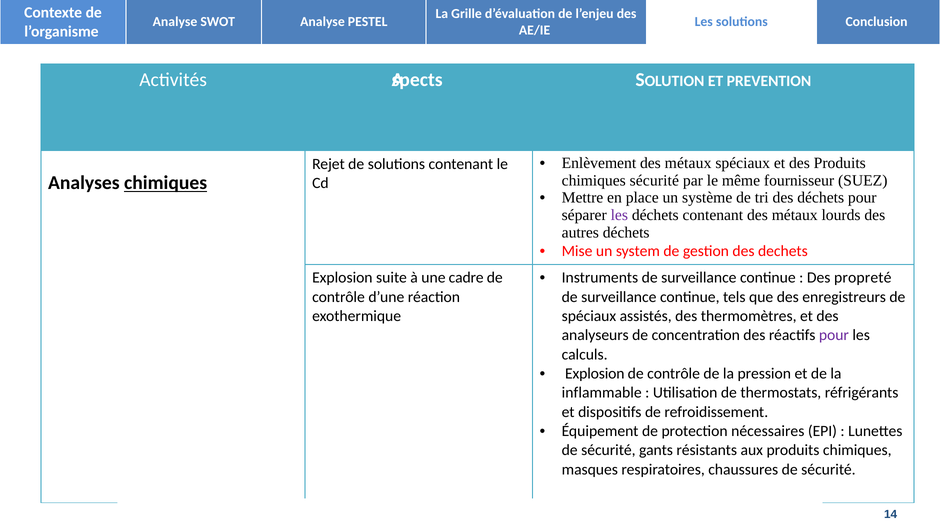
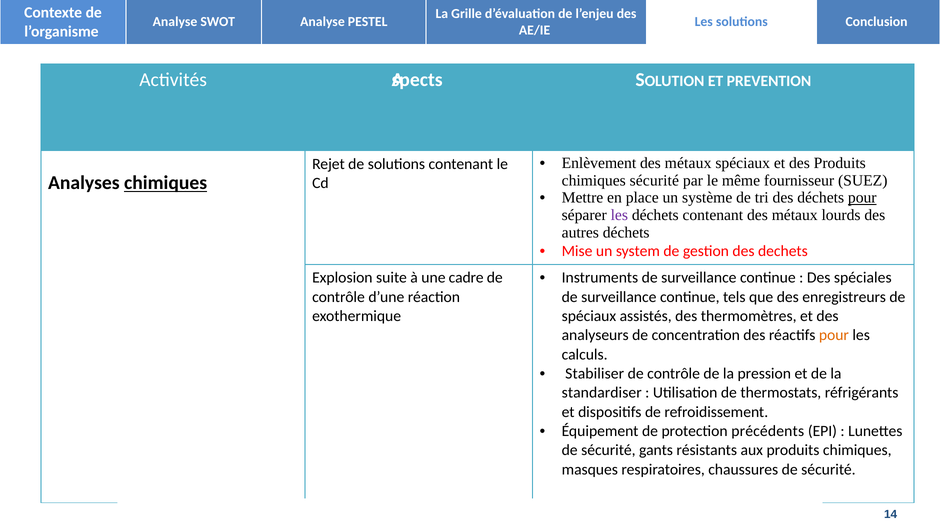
pour at (862, 198) underline: none -> present
propreté: propreté -> spéciales
pour at (834, 335) colour: purple -> orange
Explosion at (595, 373): Explosion -> Stabiliser
inflammable: inflammable -> standardiser
nécessaires: nécessaires -> précédents
